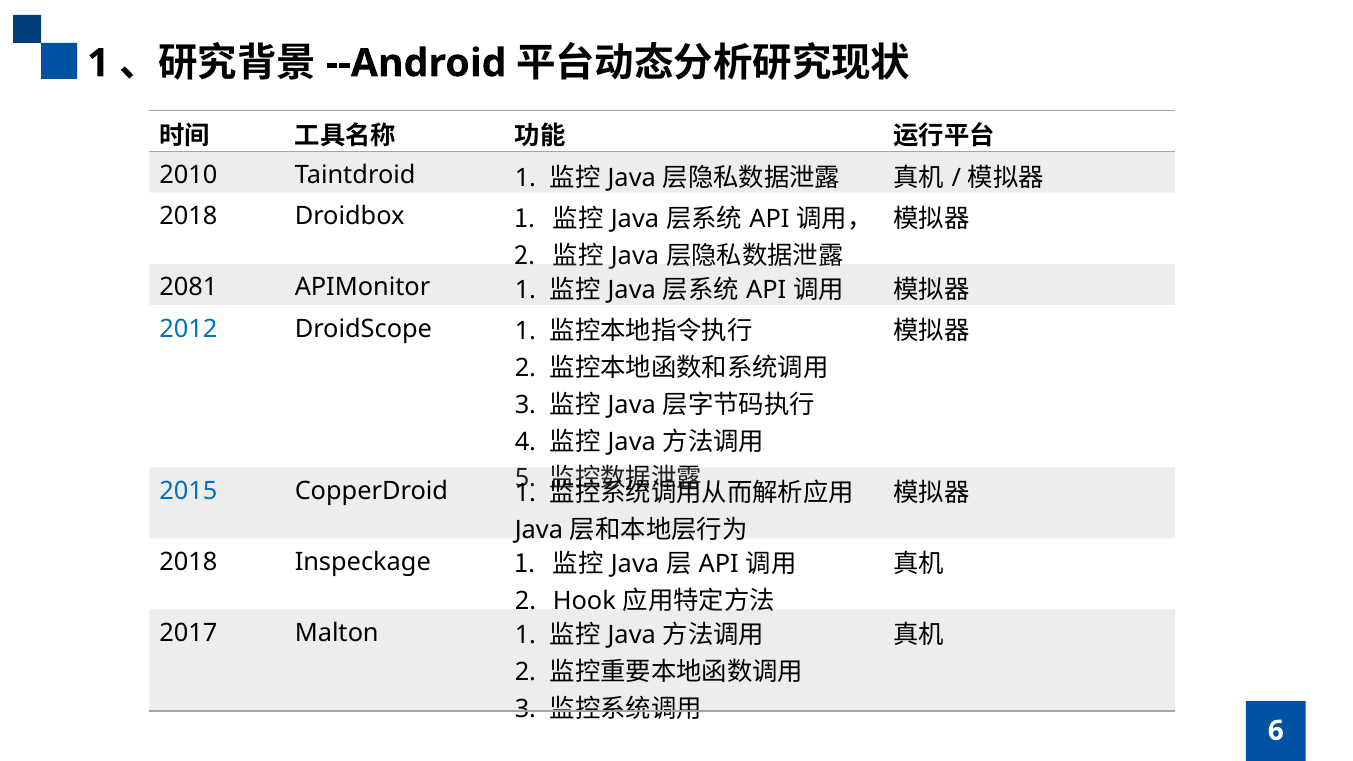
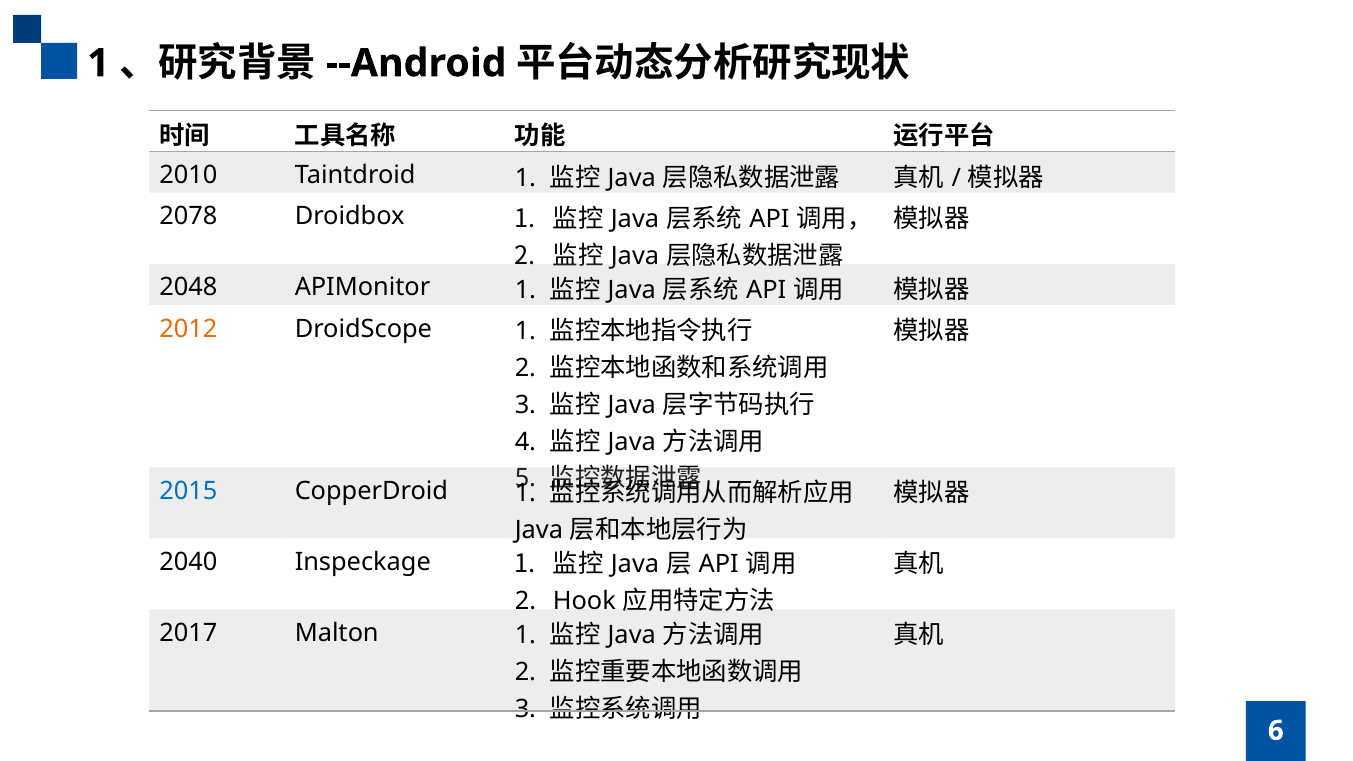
2018 at (188, 217): 2018 -> 2078
2081: 2081 -> 2048
2012 colour: blue -> orange
2018 at (188, 562): 2018 -> 2040
